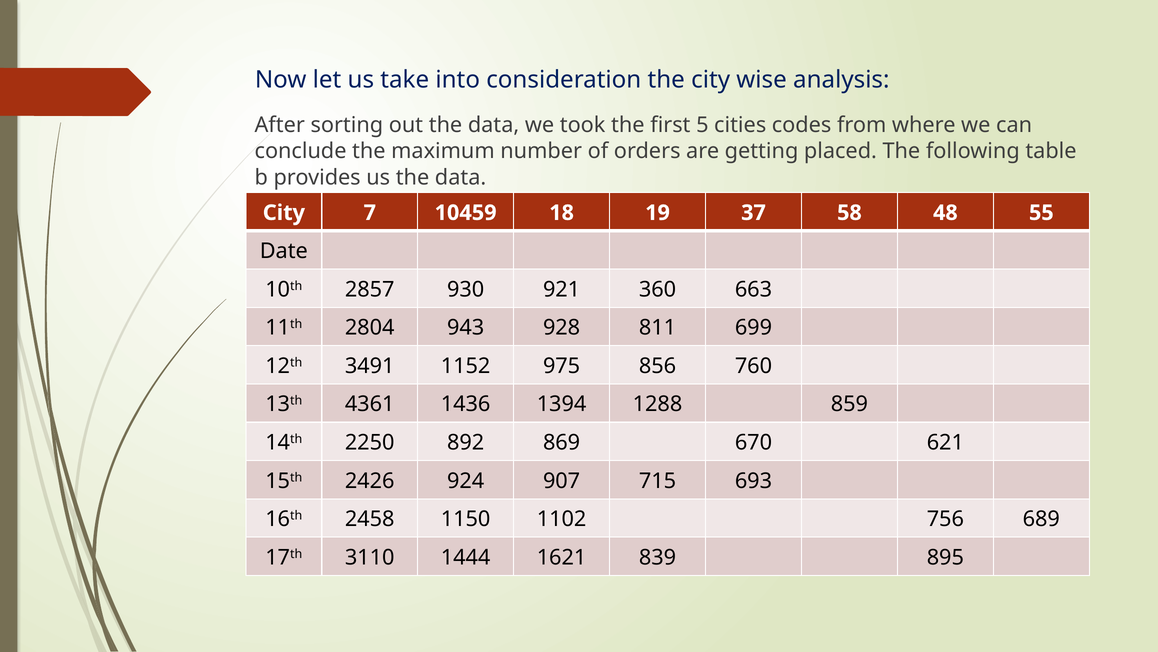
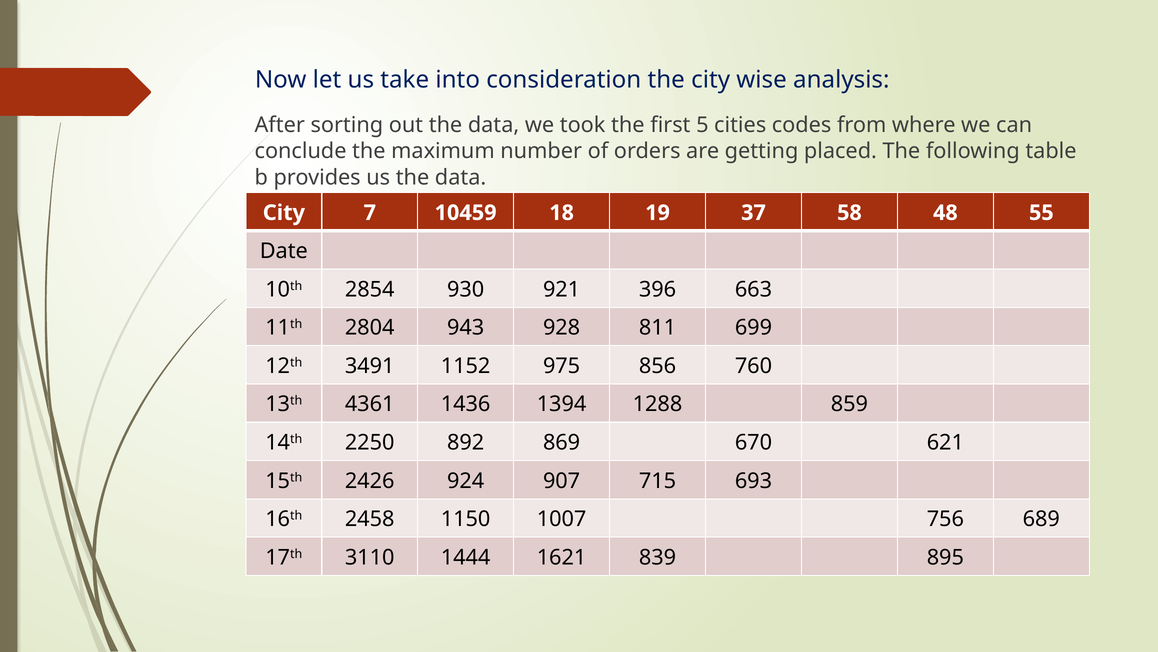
2857: 2857 -> 2854
360: 360 -> 396
1102: 1102 -> 1007
